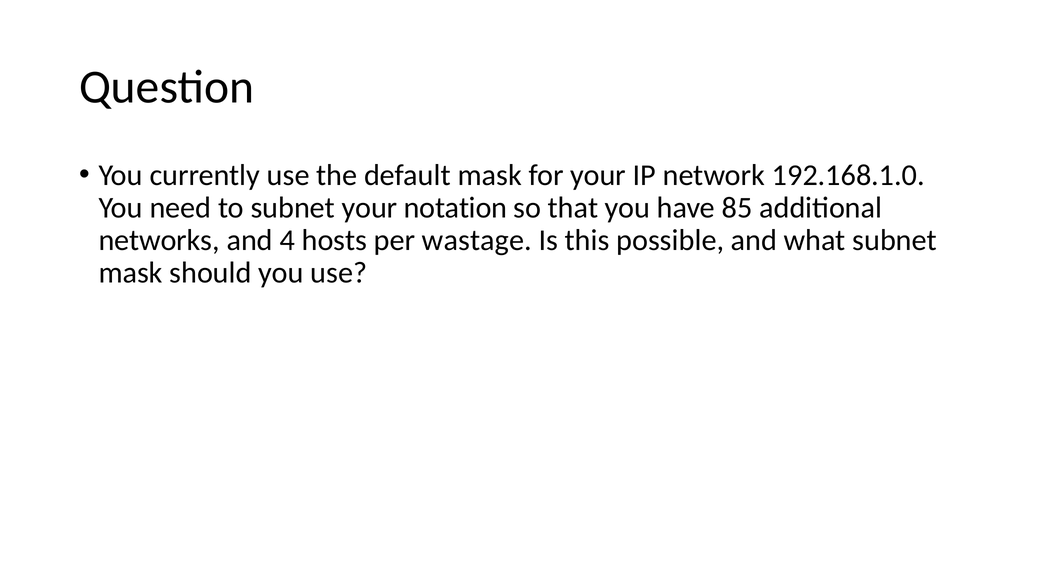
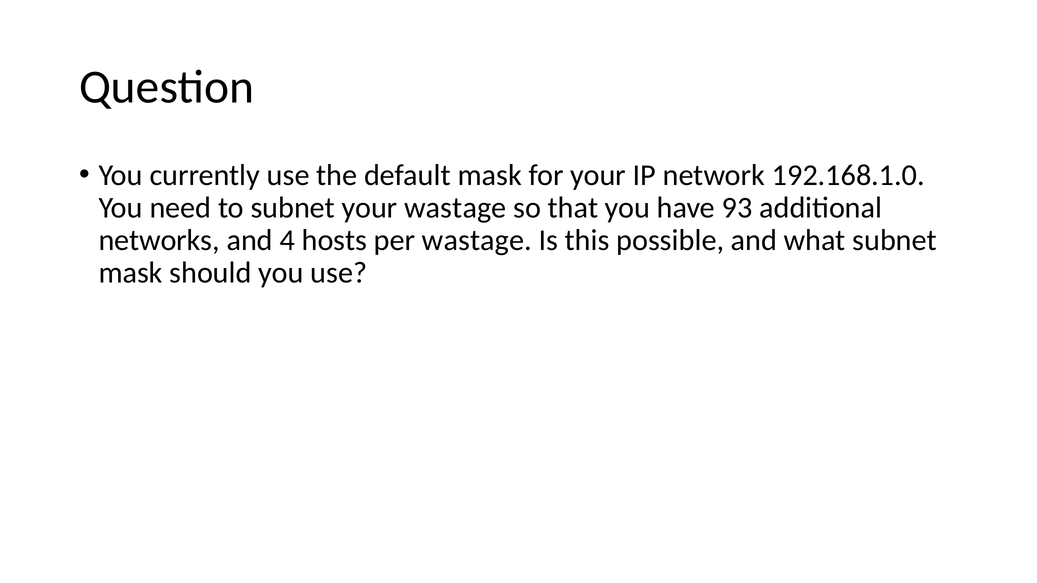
your notation: notation -> wastage
85: 85 -> 93
